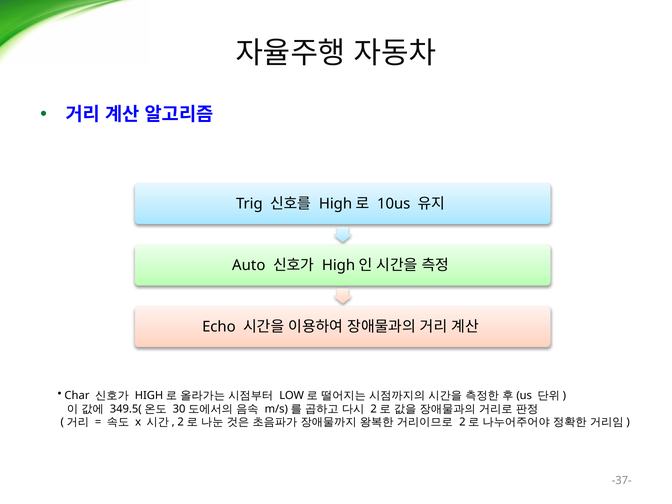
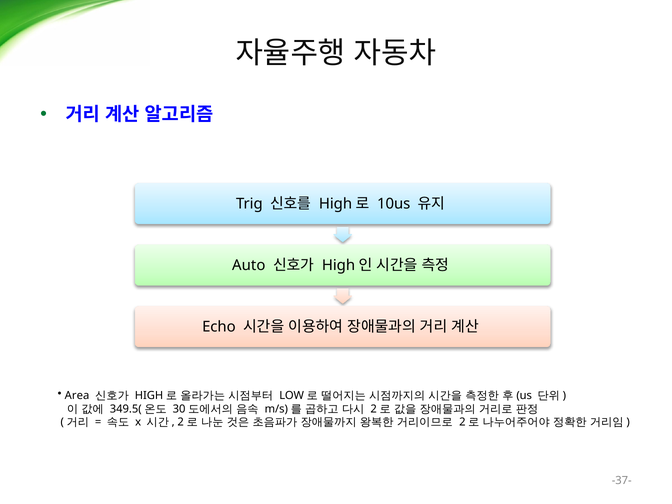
Char: Char -> Area
